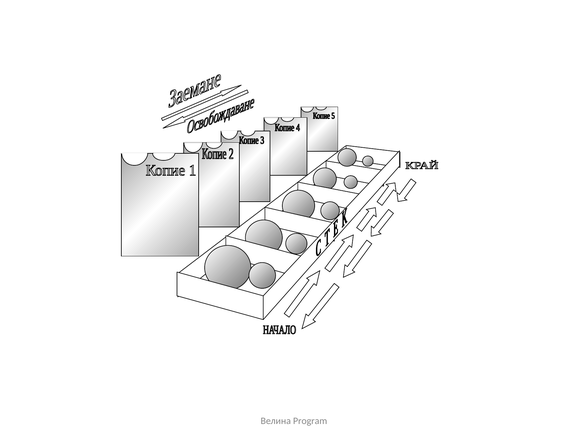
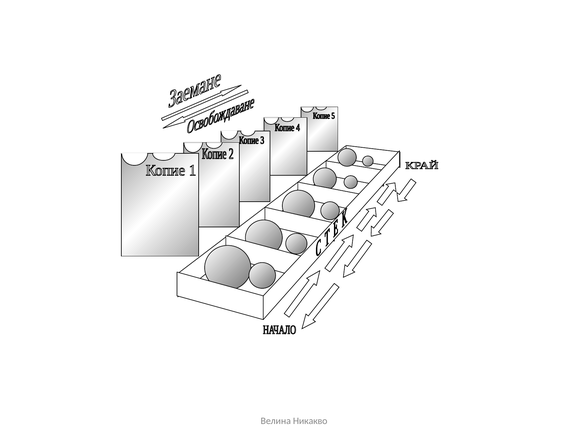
Program: Program -> Никакво
